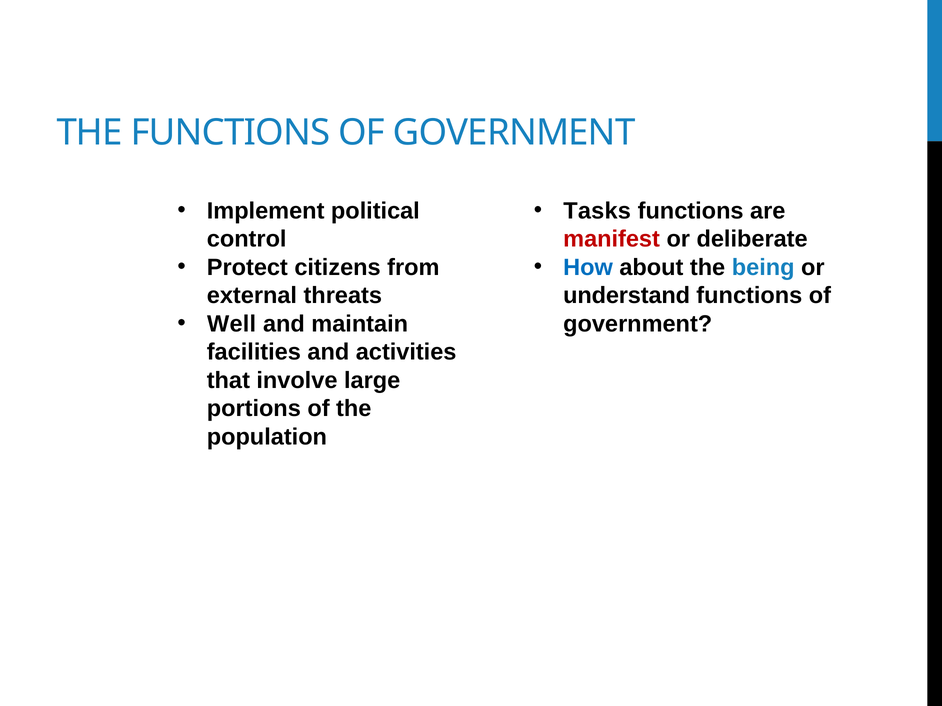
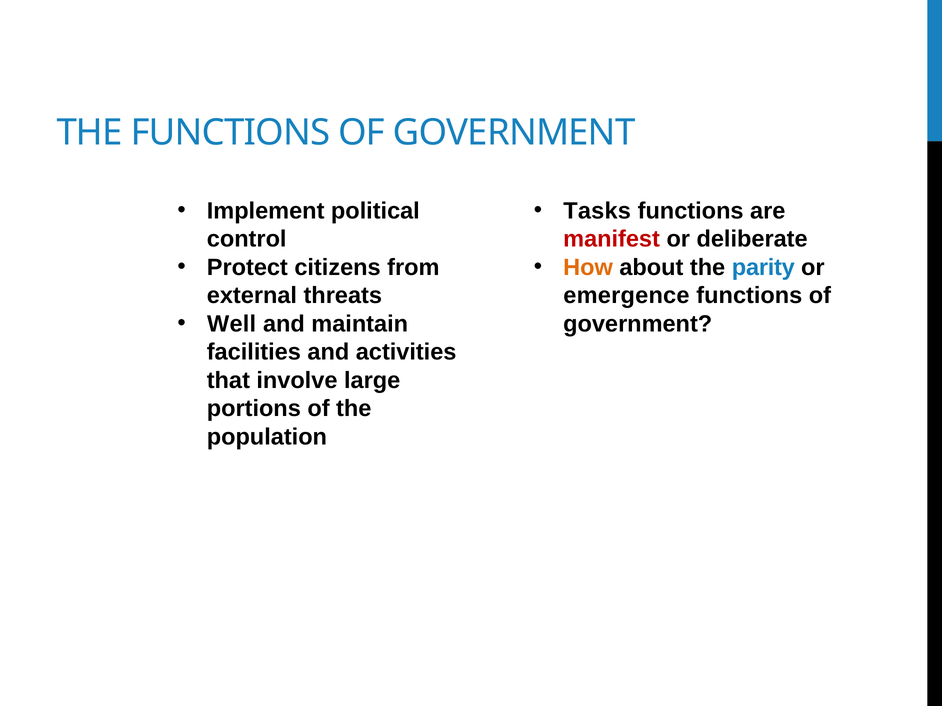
How colour: blue -> orange
being: being -> parity
understand: understand -> emergence
